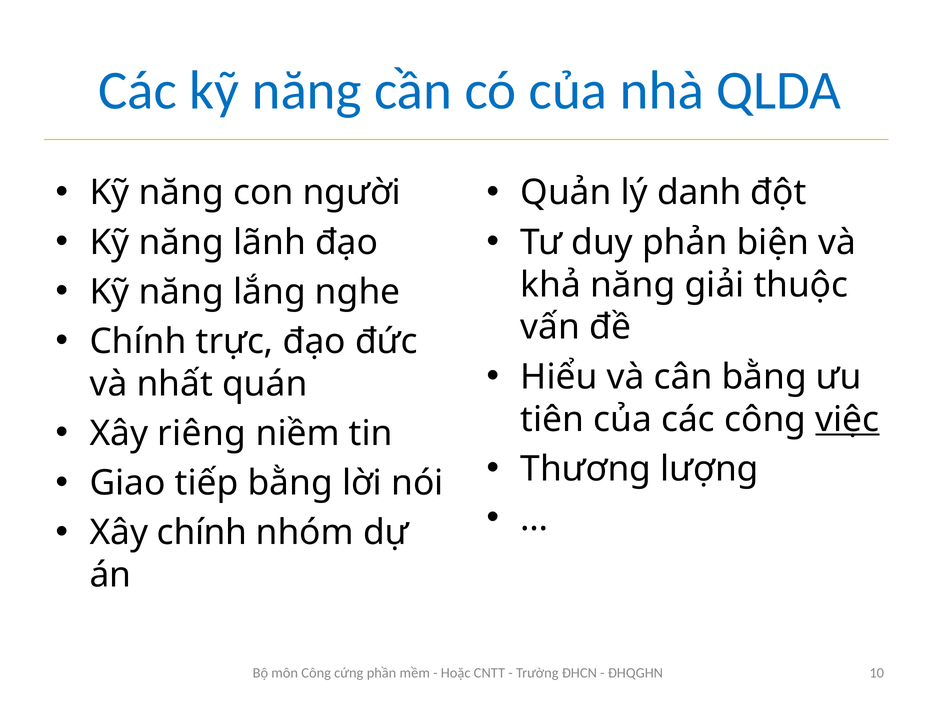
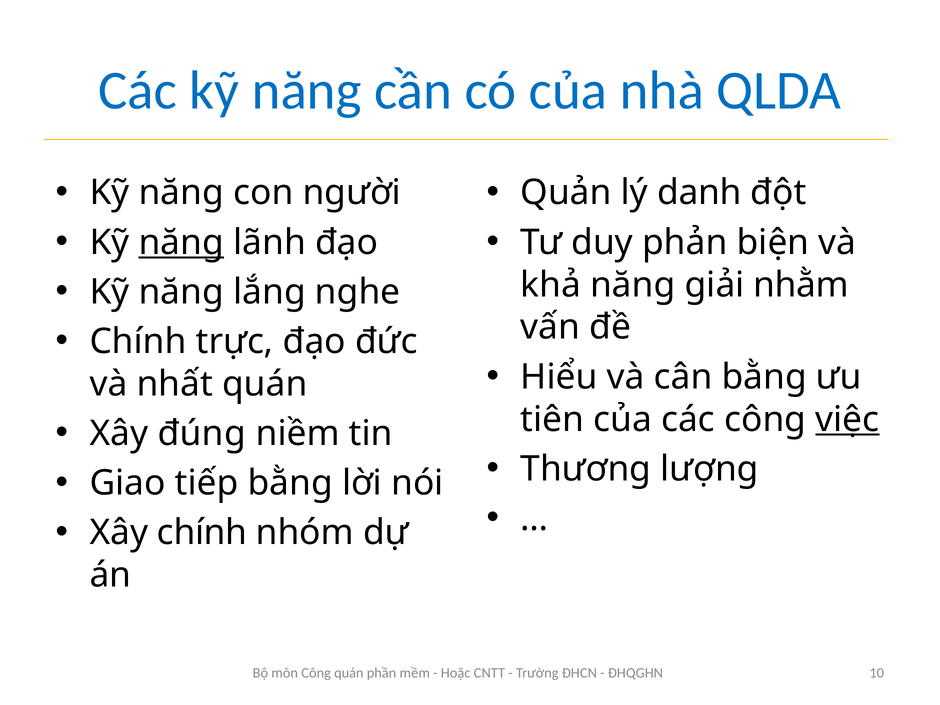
năng at (181, 242) underline: none -> present
thuộc: thuộc -> nhằm
riêng: riêng -> đúng
Công cứng: cứng -> quán
